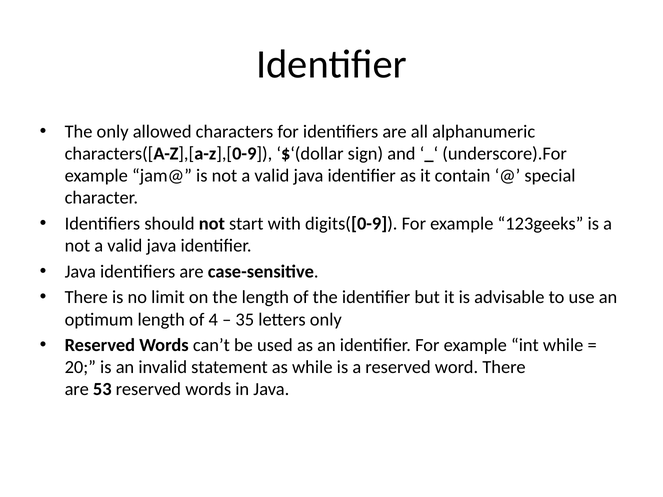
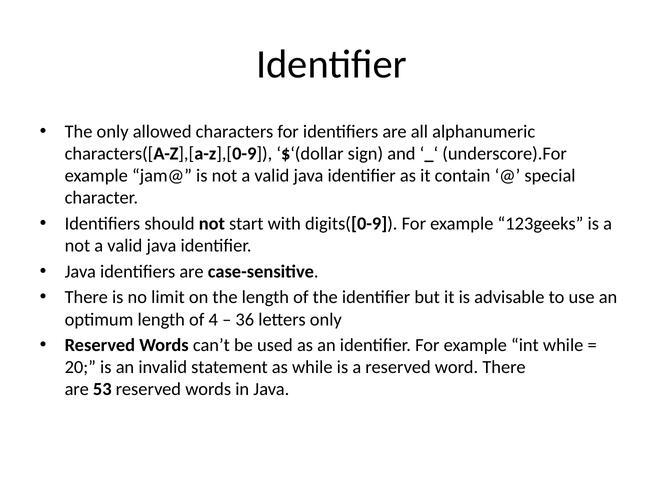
35: 35 -> 36
